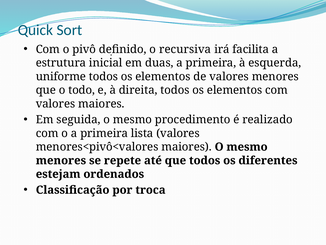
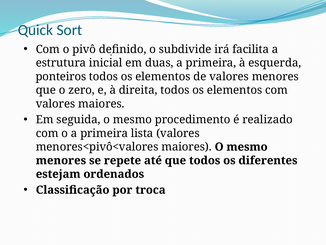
recursiva: recursiva -> subdivide
uniforme: uniforme -> ponteiros
todo: todo -> zero
